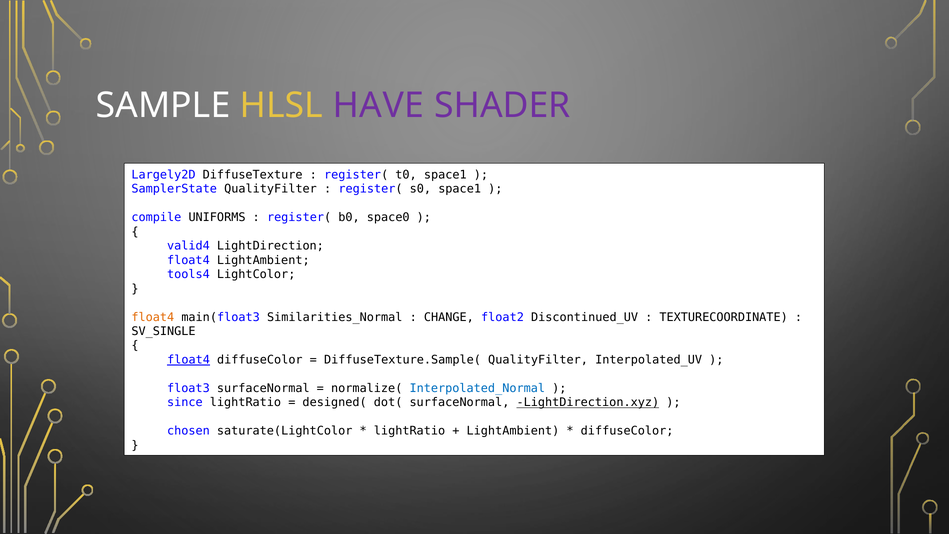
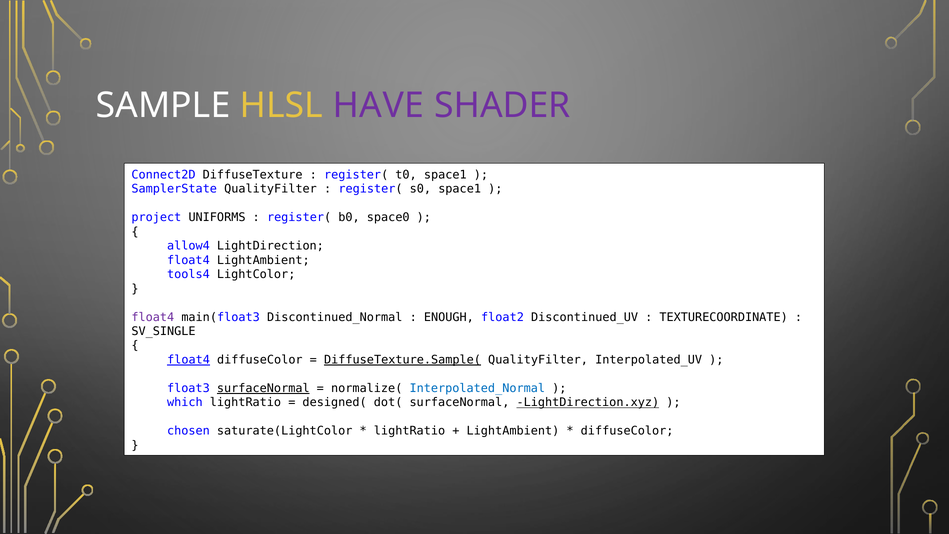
Largely2D: Largely2D -> Connect2D
compile: compile -> project
valid4: valid4 -> allow4
float4 at (153, 317) colour: orange -> purple
Similarities_Normal: Similarities_Normal -> Discontinued_Normal
CHANGE: CHANGE -> ENOUGH
DiffuseTexture.Sample( underline: none -> present
surfaceNormal at (263, 388) underline: none -> present
since: since -> which
